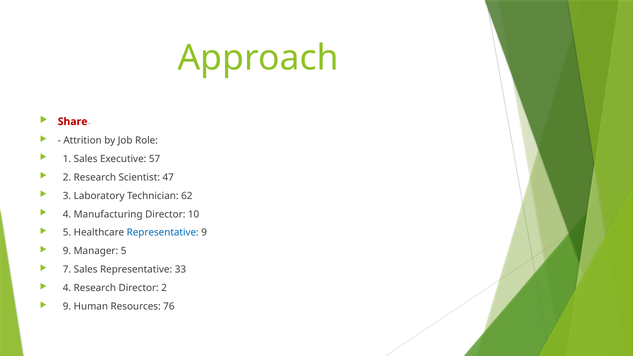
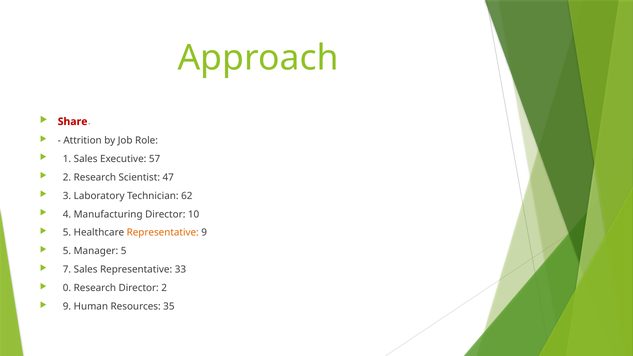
Representative at (163, 233) colour: blue -> orange
9 at (67, 251): 9 -> 5
4 at (67, 288): 4 -> 0
76: 76 -> 35
